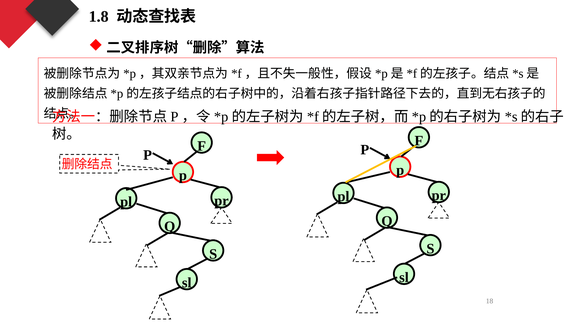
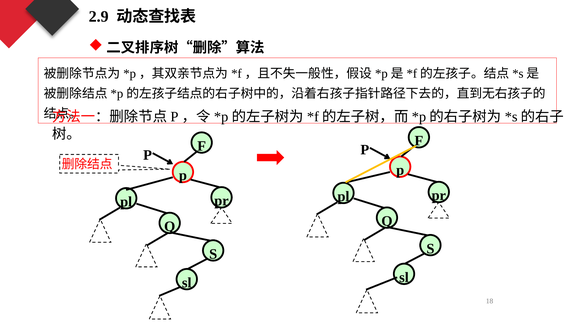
1.8: 1.8 -> 2.9
